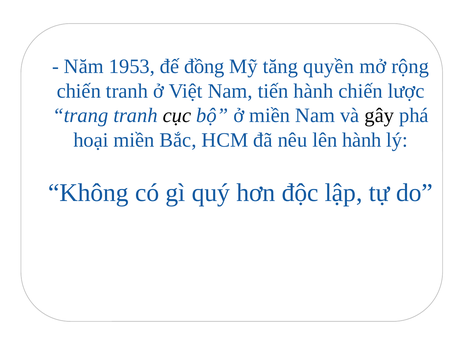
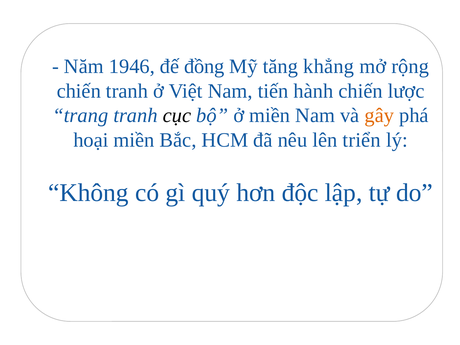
1953: 1953 -> 1946
quyền: quyền -> khẳng
gây colour: black -> orange
lên hành: hành -> triển
